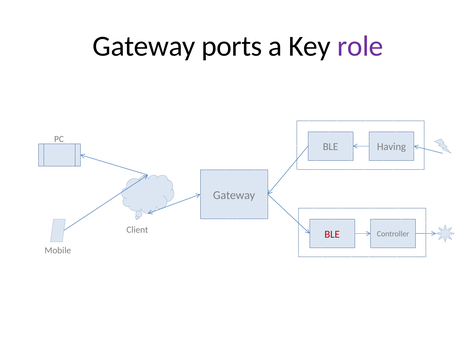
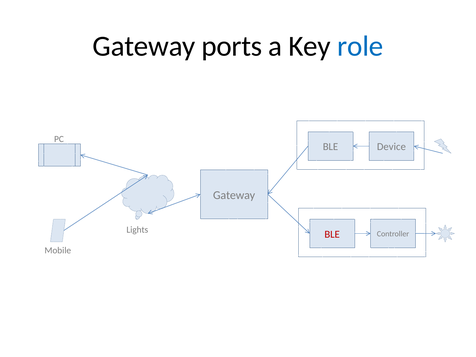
role colour: purple -> blue
Having: Having -> Device
Client: Client -> Lights
